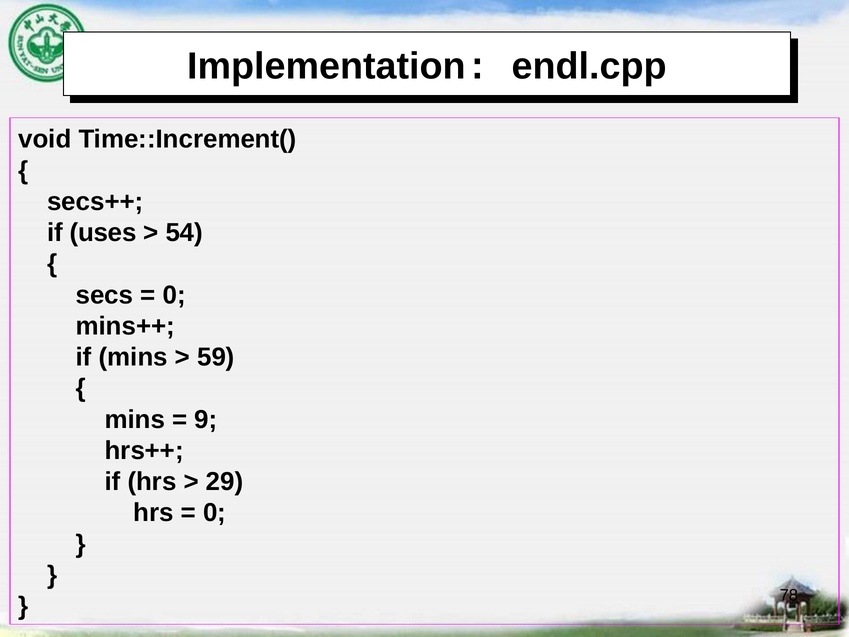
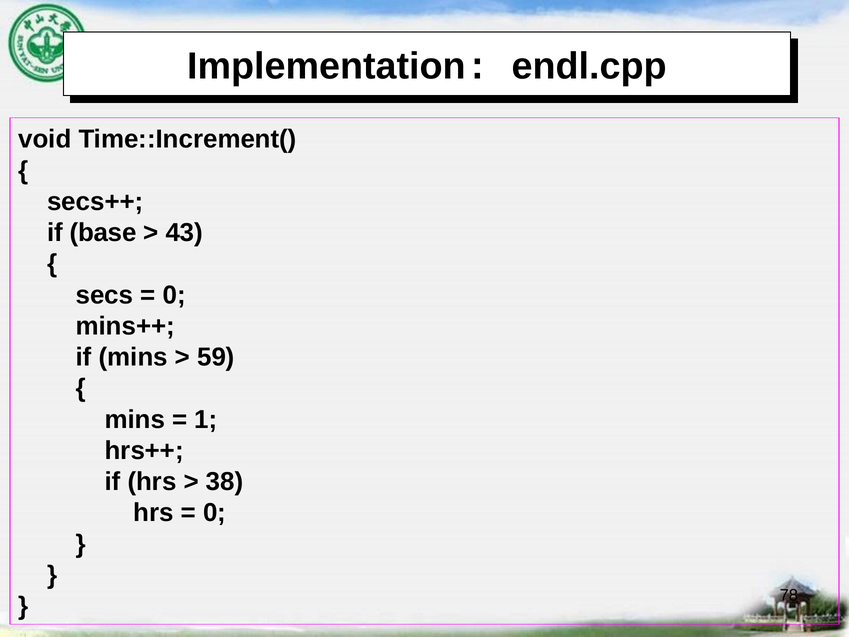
uses: uses -> base
54: 54 -> 43
9: 9 -> 1
29: 29 -> 38
